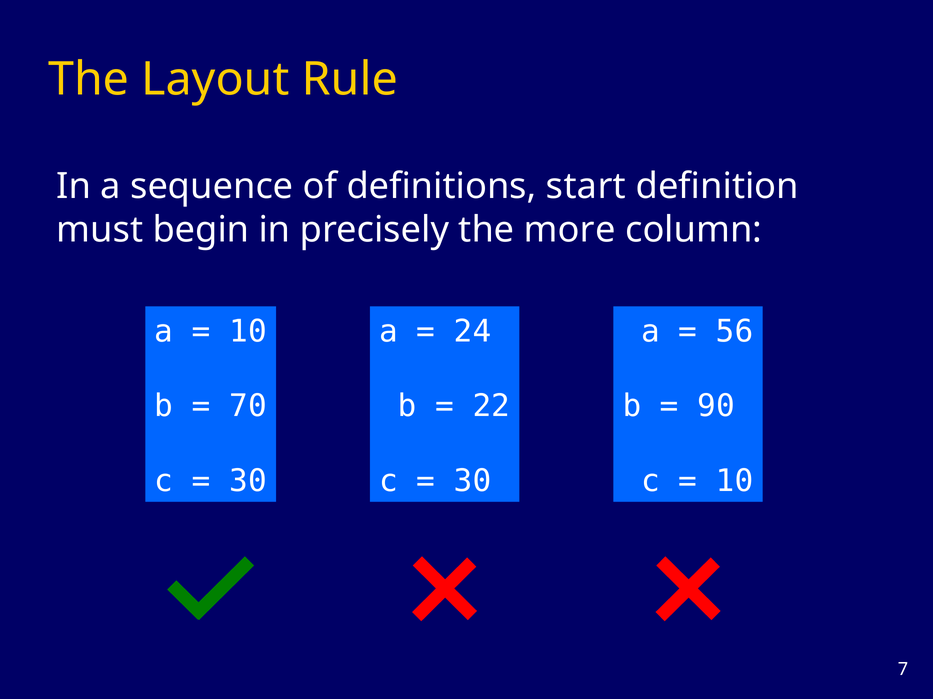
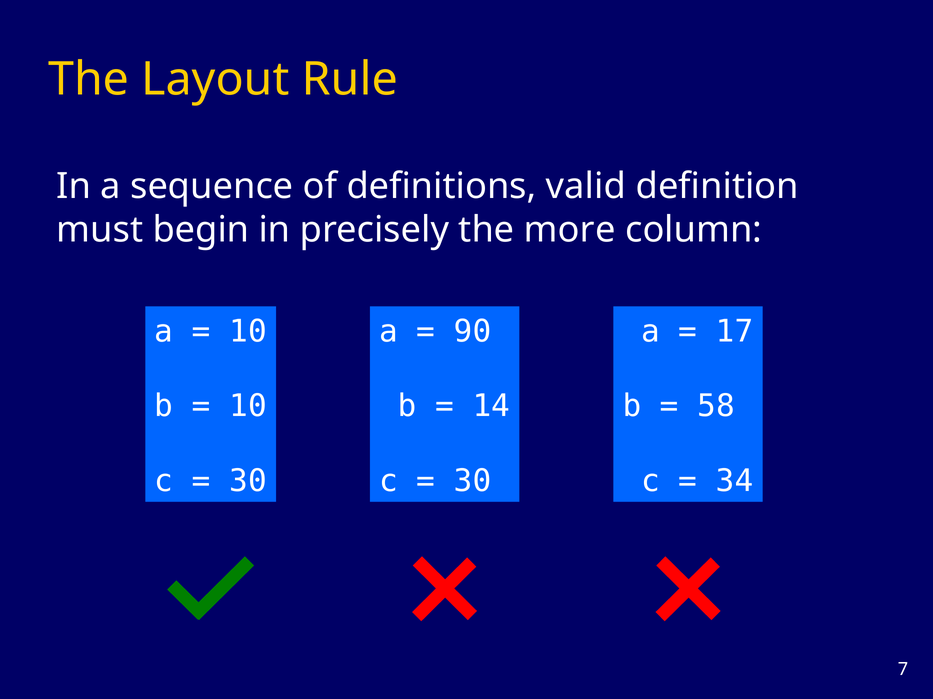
start: start -> valid
24: 24 -> 90
56: 56 -> 17
70 at (248, 407): 70 -> 10
22: 22 -> 14
90: 90 -> 58
10 at (735, 481): 10 -> 34
